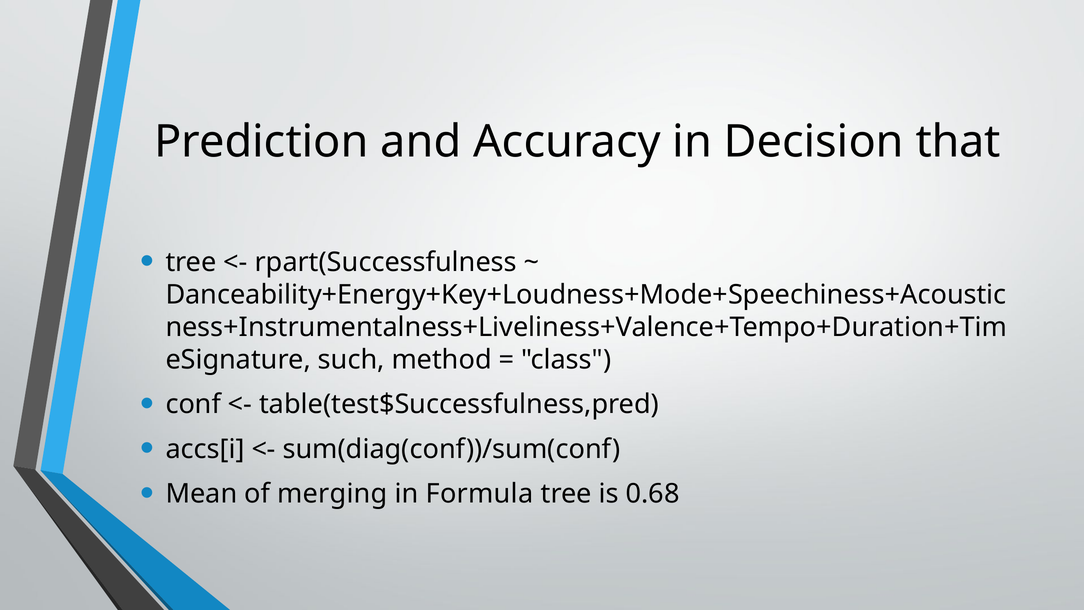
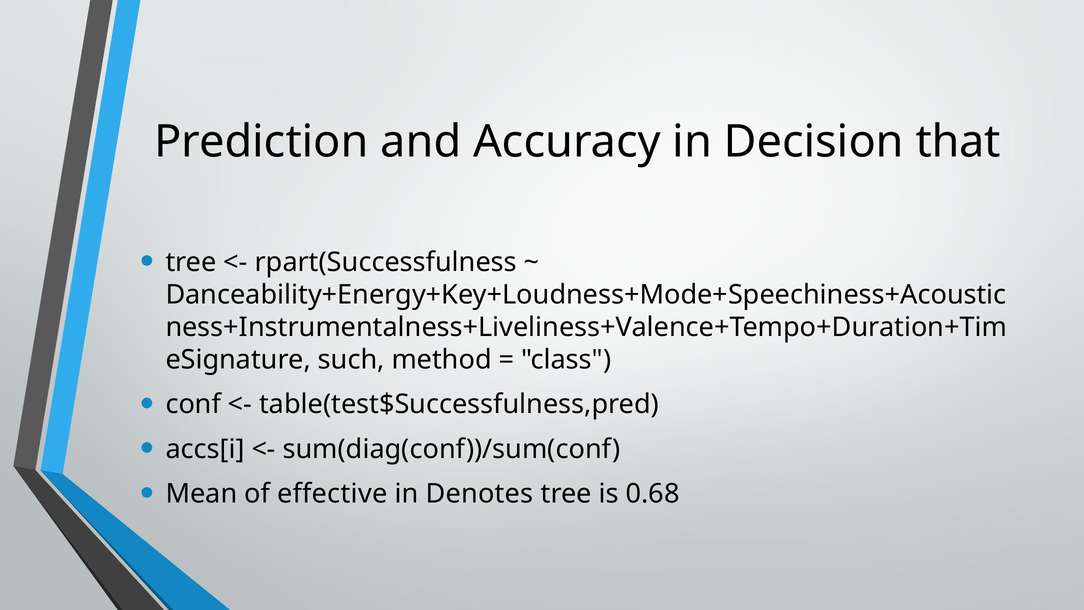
merging: merging -> effective
Formula: Formula -> Denotes
